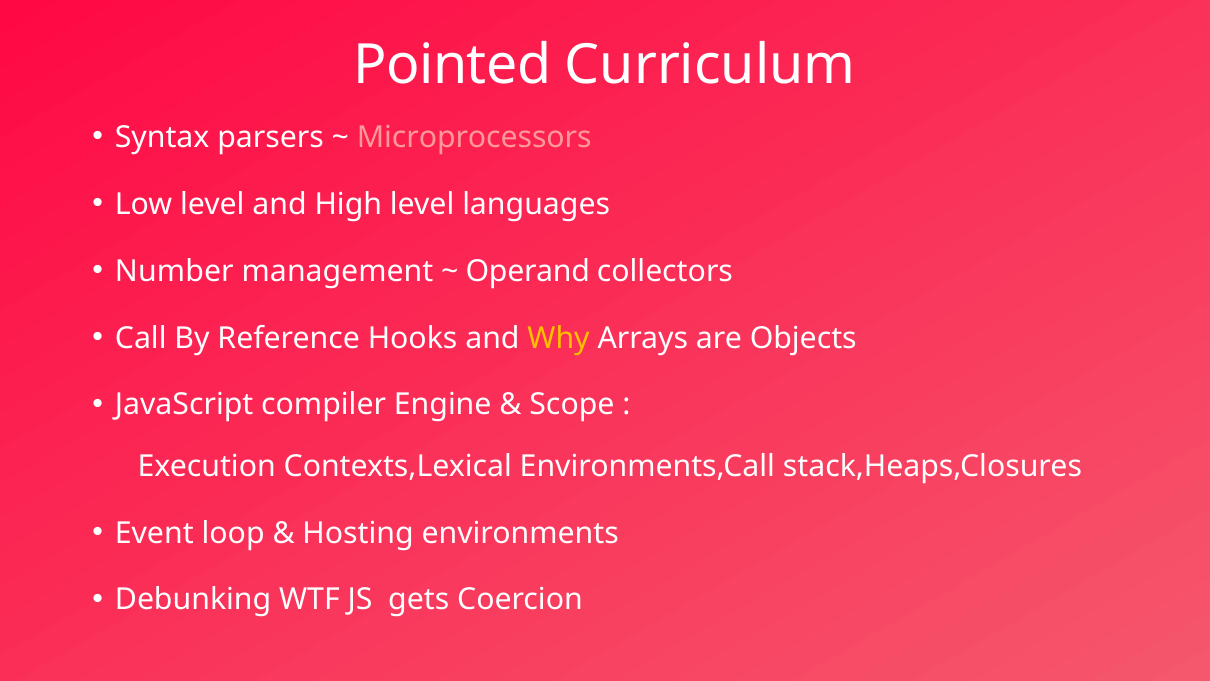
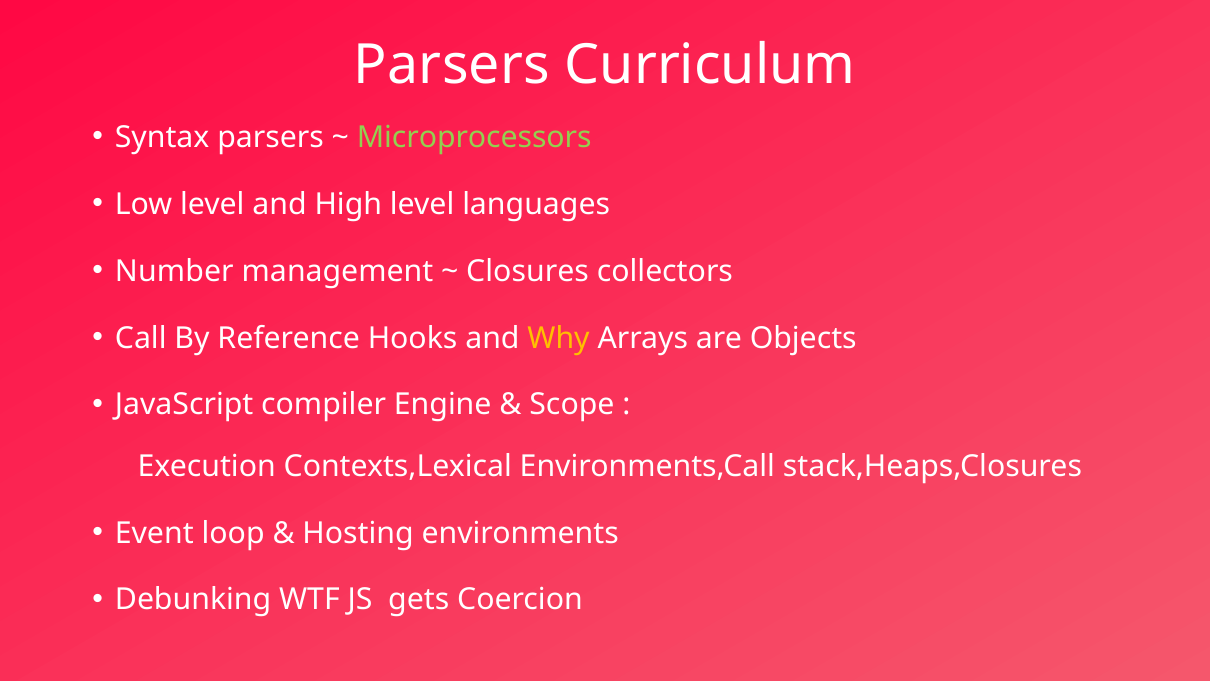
Pointed at (452, 65): Pointed -> Parsers
Microprocessors colour: pink -> light green
Operand: Operand -> Closures
